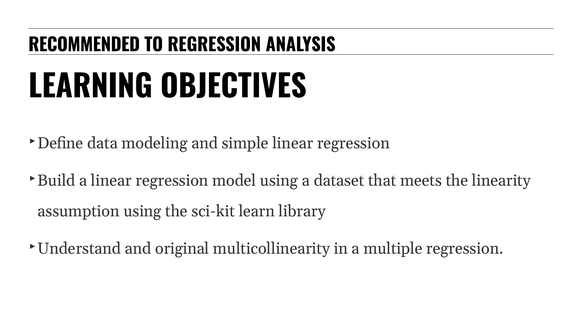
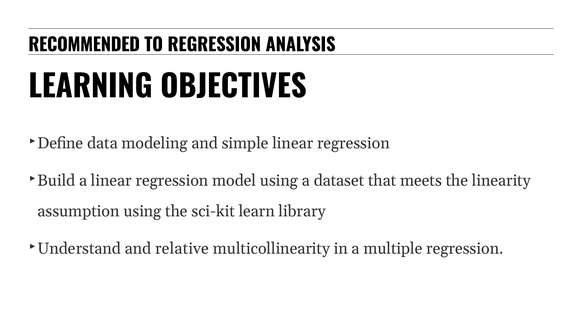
original: original -> relative
